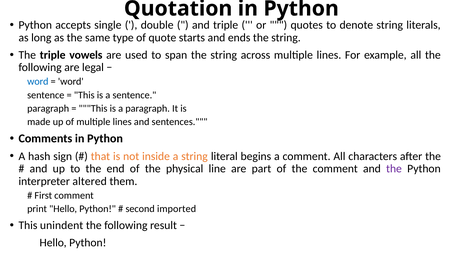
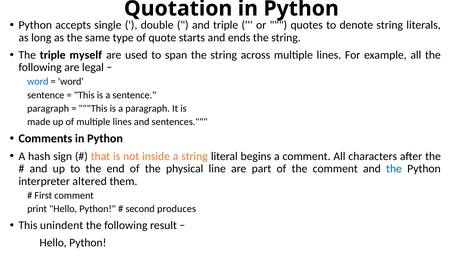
vowels: vowels -> myself
the at (394, 168) colour: purple -> blue
imported: imported -> produces
